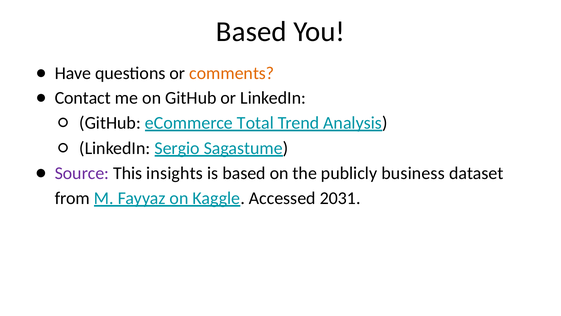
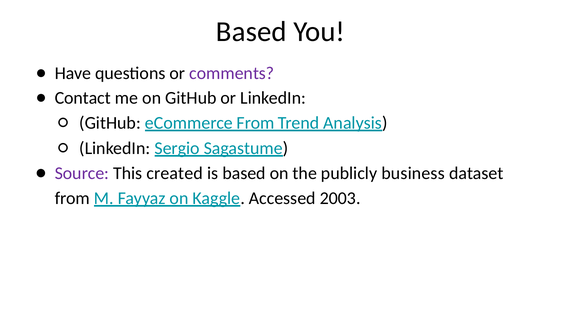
comments colour: orange -> purple
eCommerce Total: Total -> From
insights: insights -> created
2031: 2031 -> 2003
